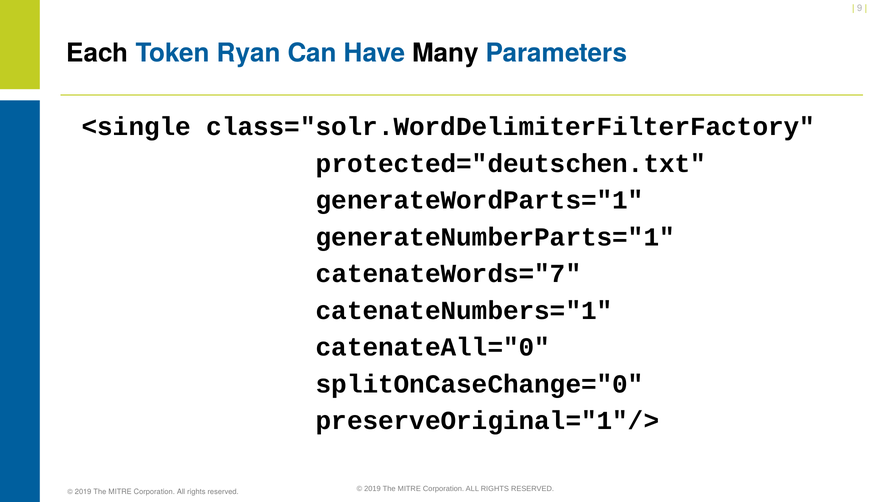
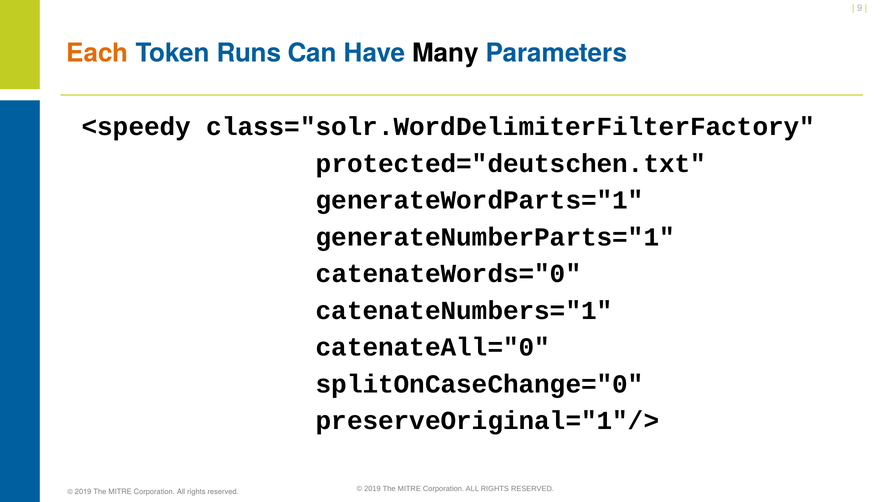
Each colour: black -> orange
Ryan: Ryan -> Runs
<single: <single -> <speedy
catenateWords="7: catenateWords="7 -> catenateWords="0
